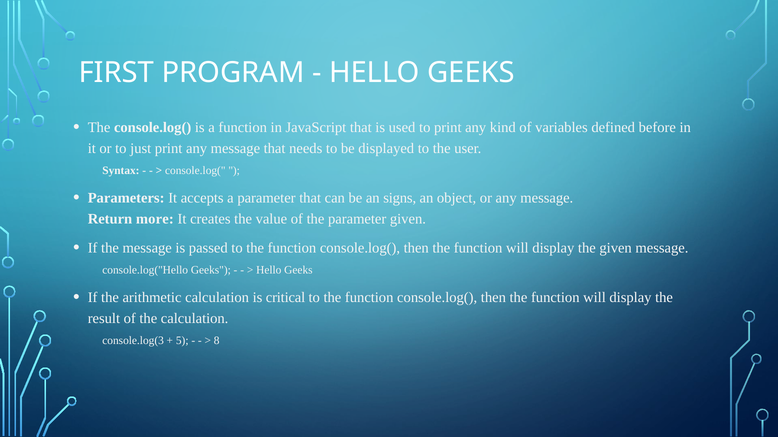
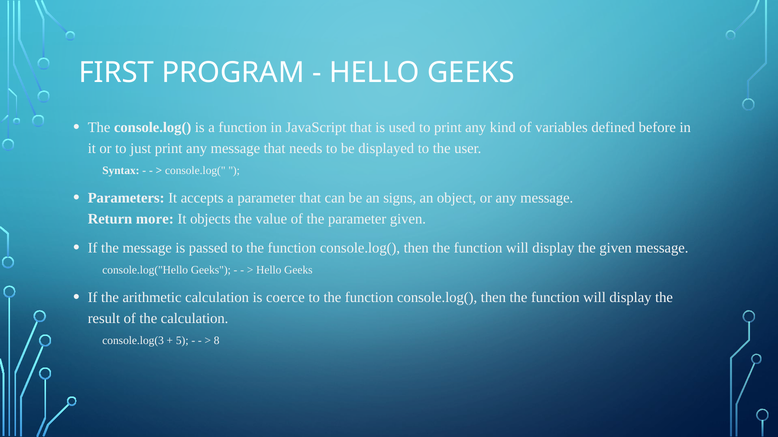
creates: creates -> objects
critical: critical -> coerce
